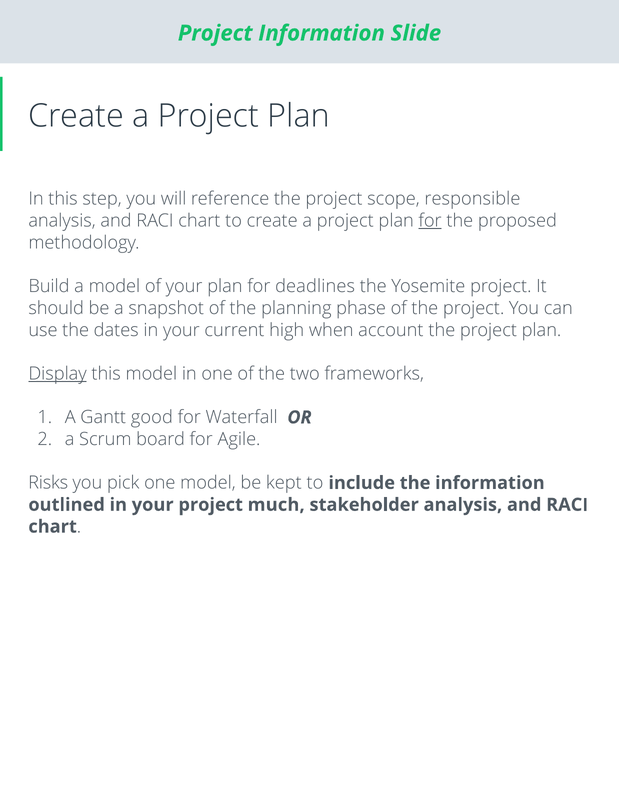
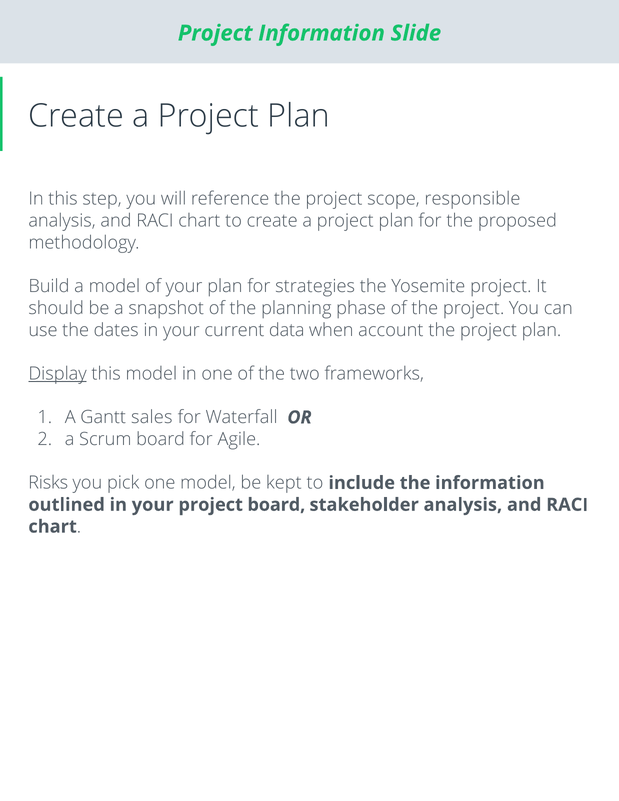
for at (430, 221) underline: present -> none
deadlines: deadlines -> strategies
high: high -> data
good: good -> sales
project much: much -> board
